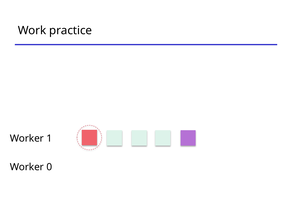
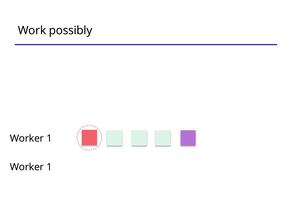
practice: practice -> possibly
0 at (49, 167): 0 -> 1
